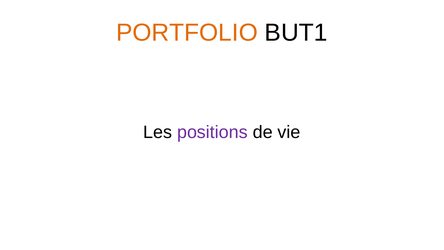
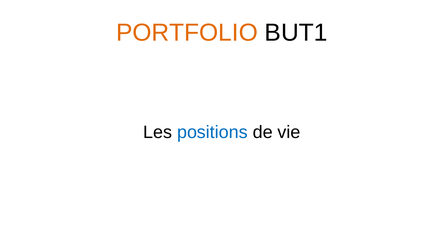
positions colour: purple -> blue
